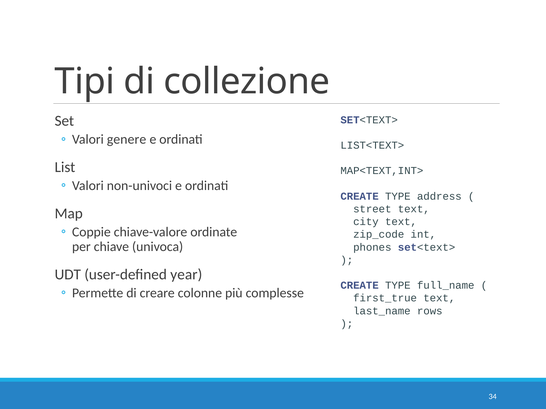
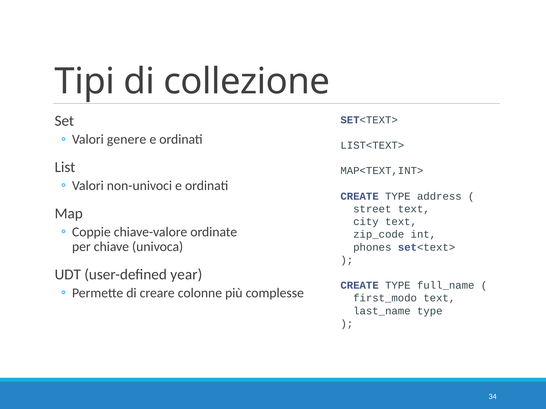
first_true: first_true -> first_modo
last_name rows: rows -> type
